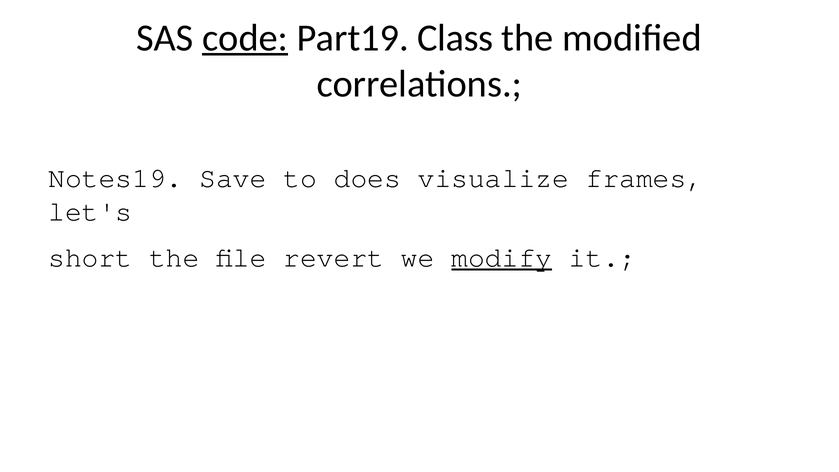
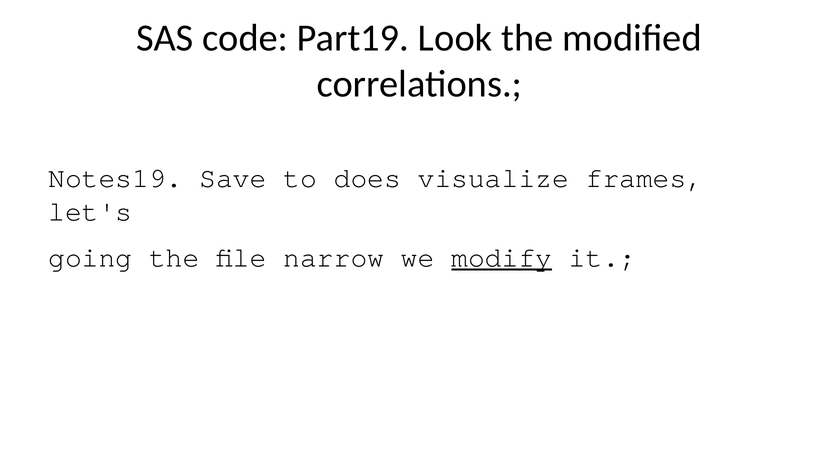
code underline: present -> none
Class: Class -> Look
short: short -> going
revert: revert -> narrow
